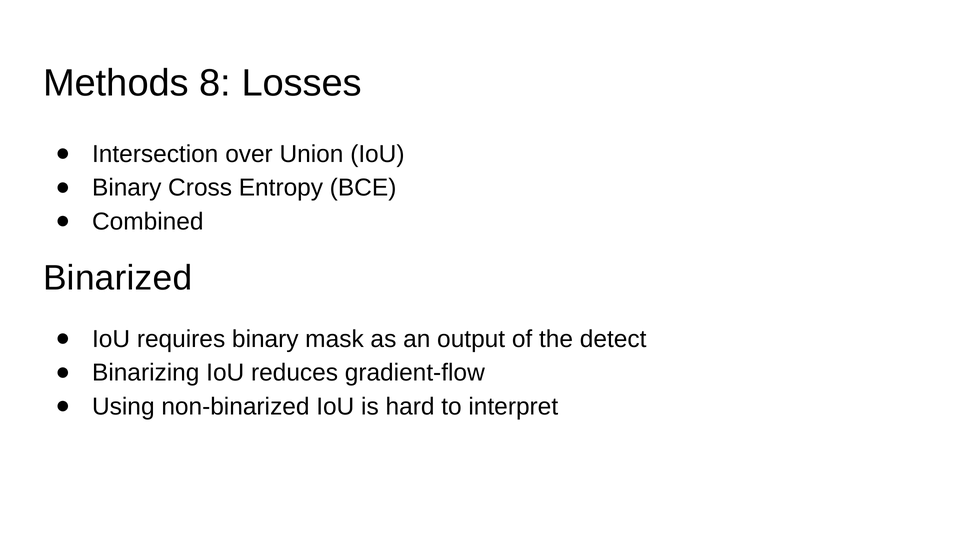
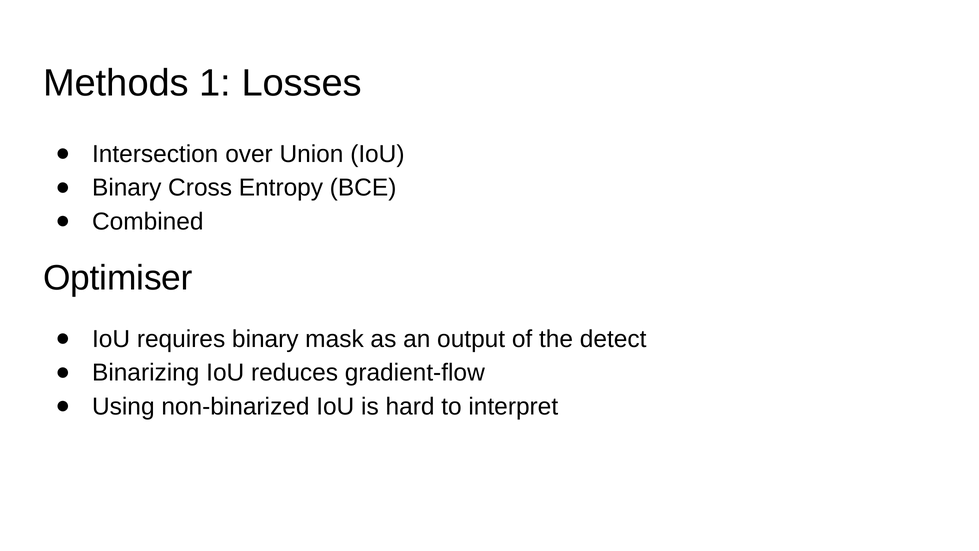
8: 8 -> 1
Binarized: Binarized -> Optimiser
